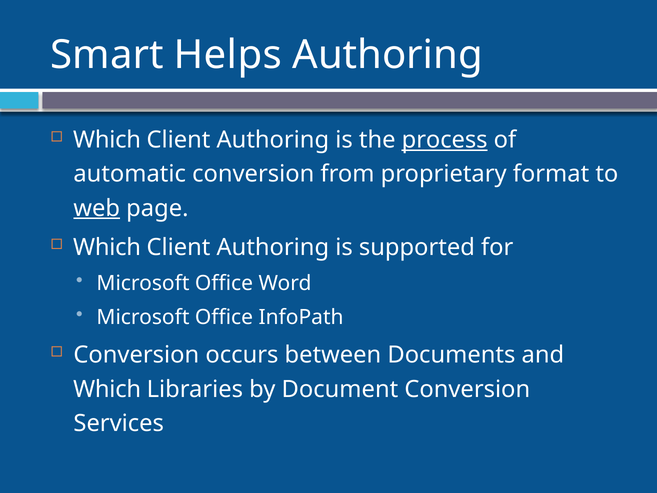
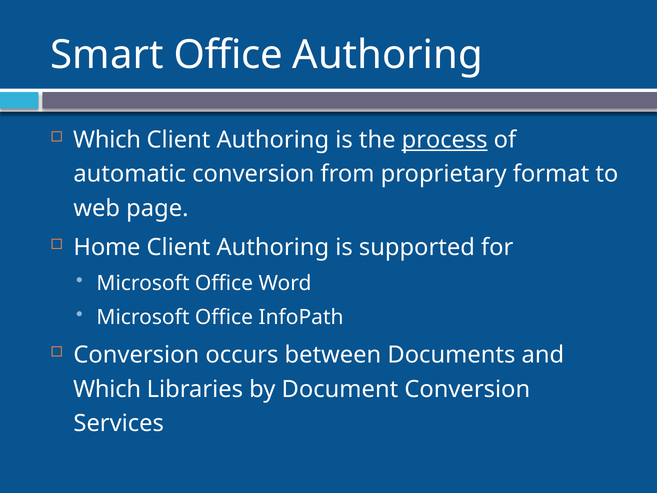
Smart Helps: Helps -> Office
web underline: present -> none
Which at (107, 247): Which -> Home
